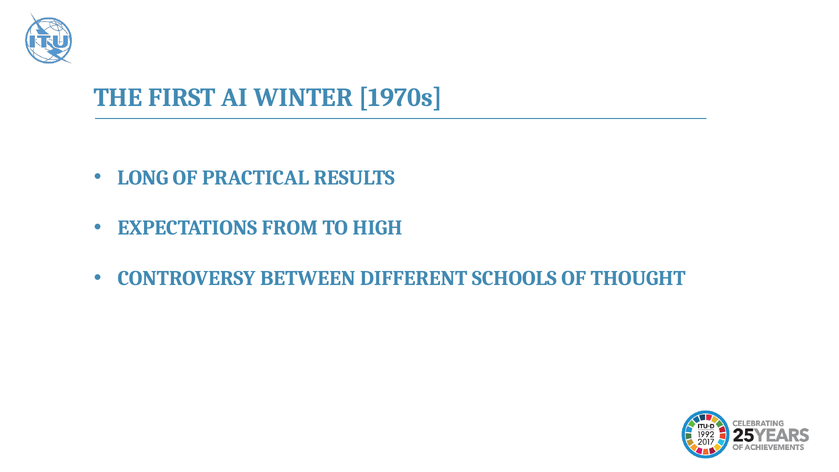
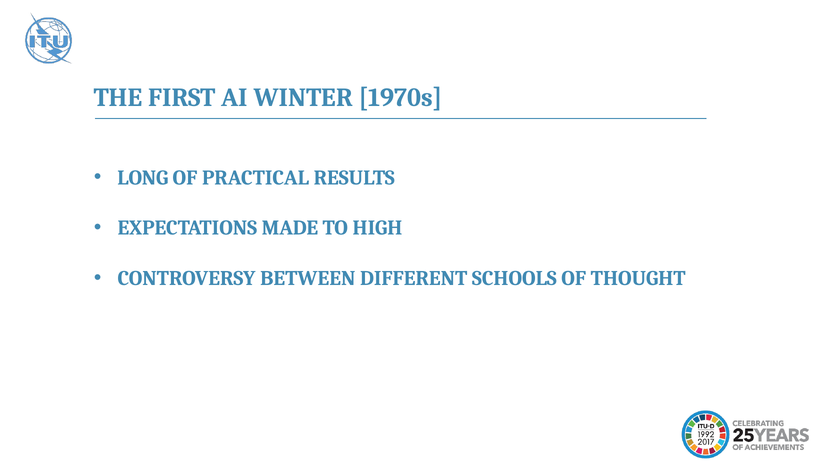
FROM: FROM -> MADE
